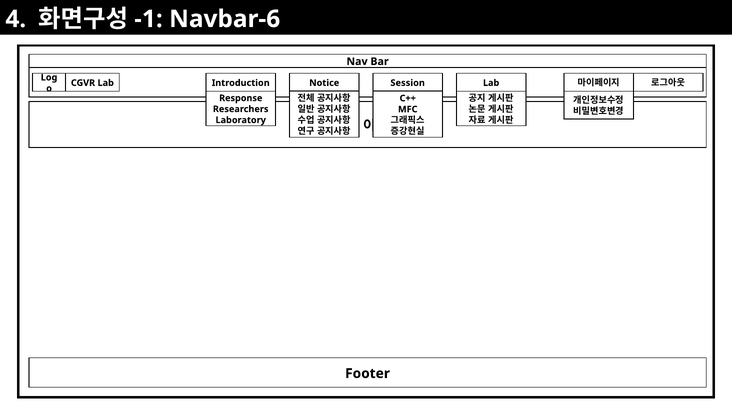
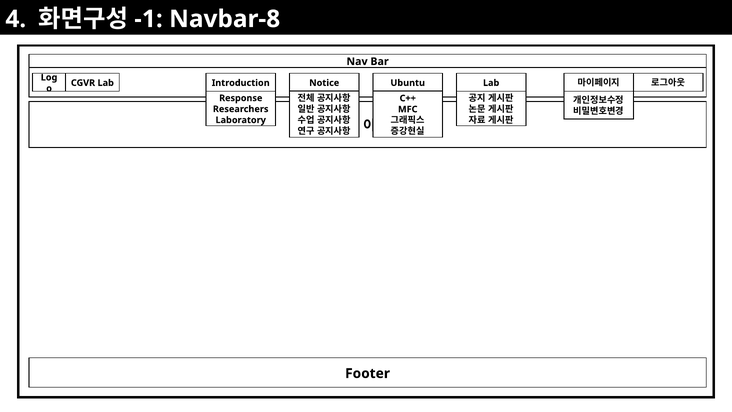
Navbar-6: Navbar-6 -> Navbar-8
Session: Session -> Ubuntu
